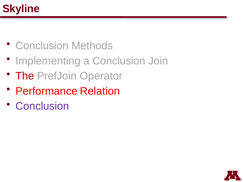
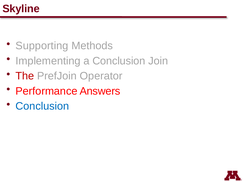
Conclusion at (42, 46): Conclusion -> Supporting
Relation: Relation -> Answers
Conclusion at (42, 106) colour: purple -> blue
